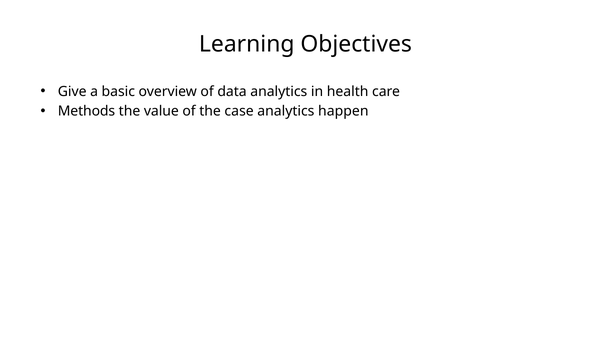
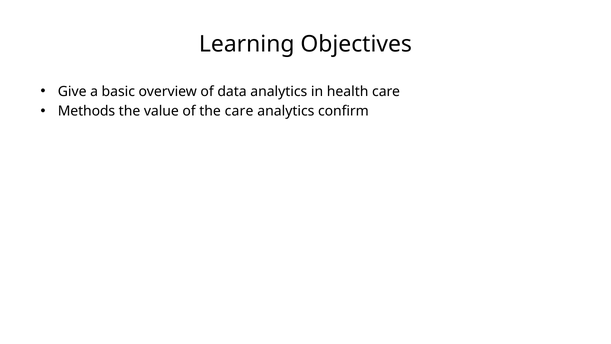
the case: case -> care
happen: happen -> confirm
